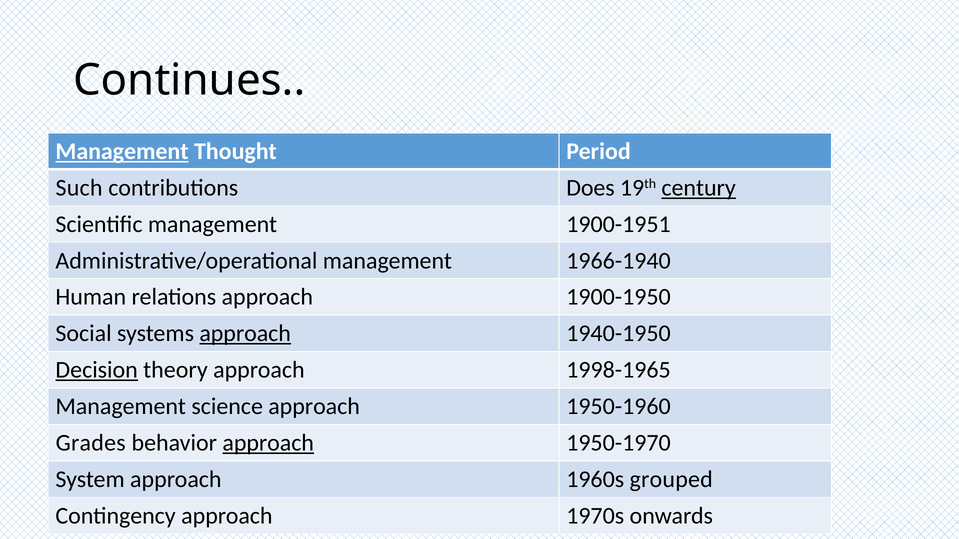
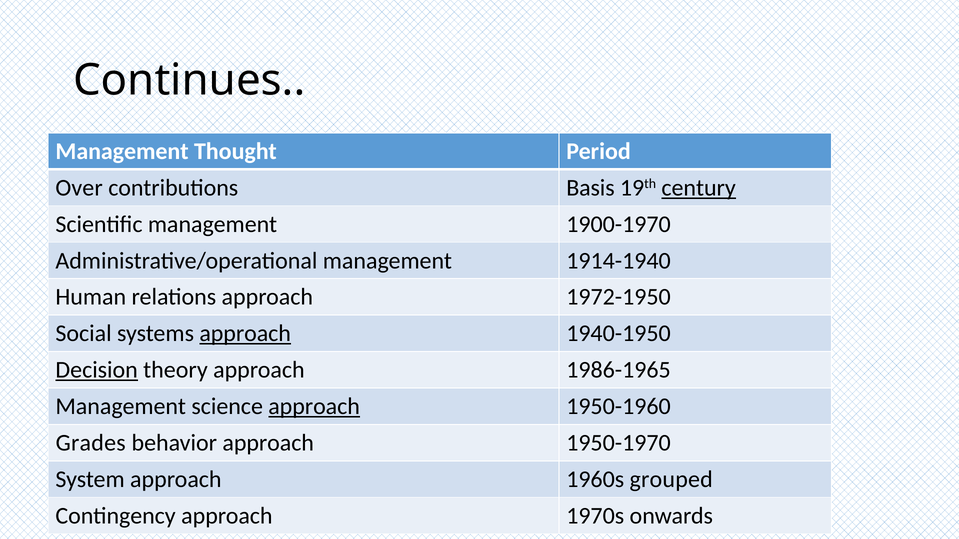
Management at (122, 151) underline: present -> none
Such: Such -> Over
Does: Does -> Basis
1900-1951: 1900-1951 -> 1900-1970
1966-1940: 1966-1940 -> 1914-1940
1900-1950: 1900-1950 -> 1972-1950
1998-1965: 1998-1965 -> 1986-1965
approach at (314, 407) underline: none -> present
approach at (268, 443) underline: present -> none
